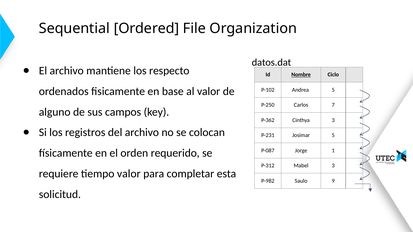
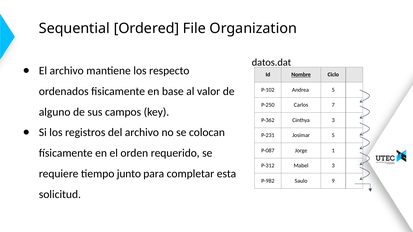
tiempo valor: valor -> junto
